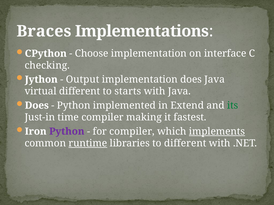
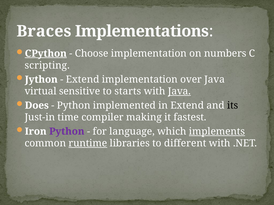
CPython underline: none -> present
interface: interface -> numbers
checking: checking -> scripting
Output at (83, 80): Output -> Extend
implementation does: does -> over
virtual different: different -> sensitive
Java at (179, 92) underline: none -> present
its colour: green -> black
for compiler: compiler -> language
